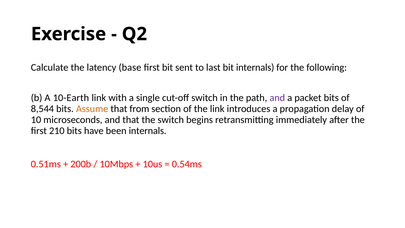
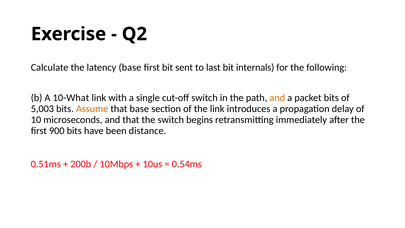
10-Earth: 10-Earth -> 10-What
and at (277, 98) colour: purple -> orange
8,544: 8,544 -> 5,003
that from: from -> base
210: 210 -> 900
been internals: internals -> distance
